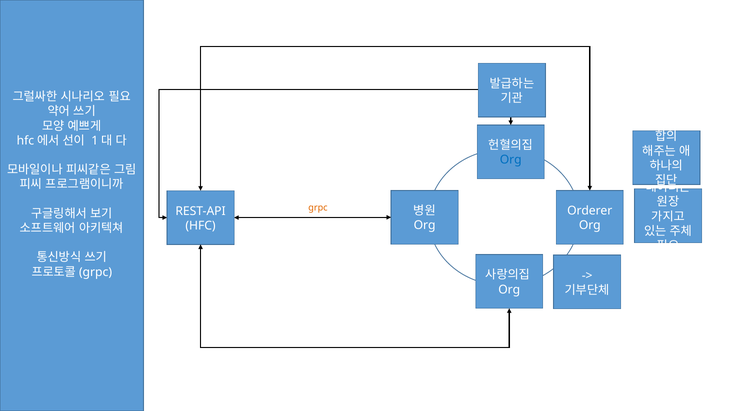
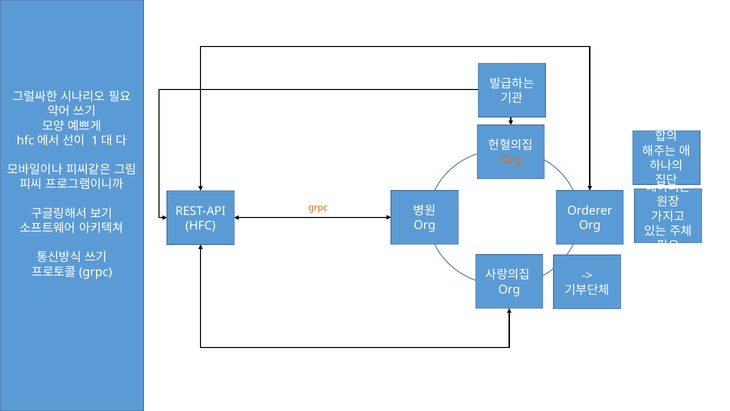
Org at (511, 160) colour: blue -> orange
